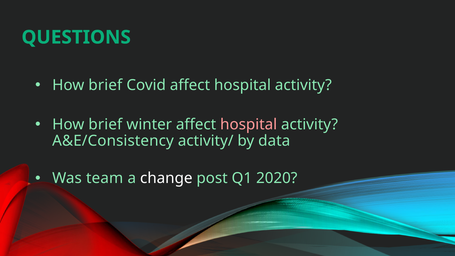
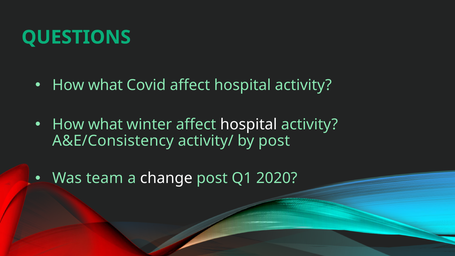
brief at (105, 85): brief -> what
brief at (105, 124): brief -> what
hospital at (249, 124) colour: pink -> white
by data: data -> post
